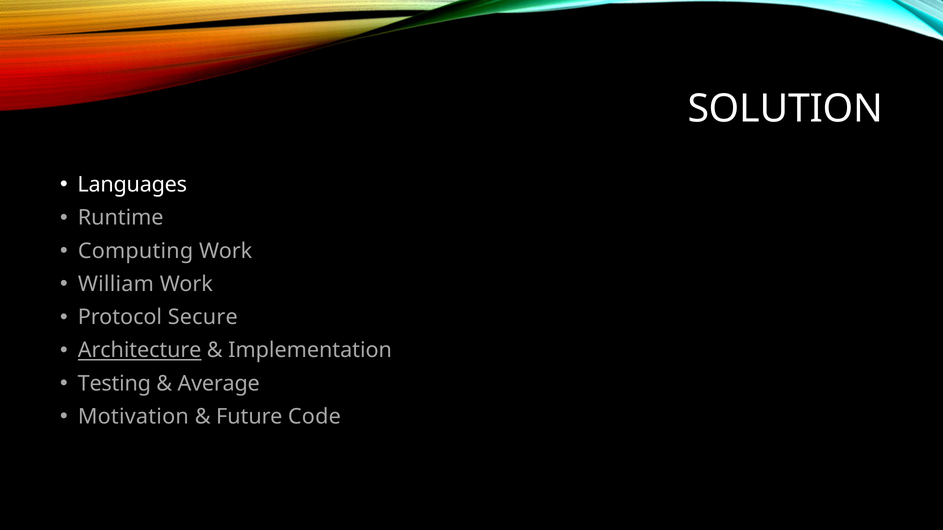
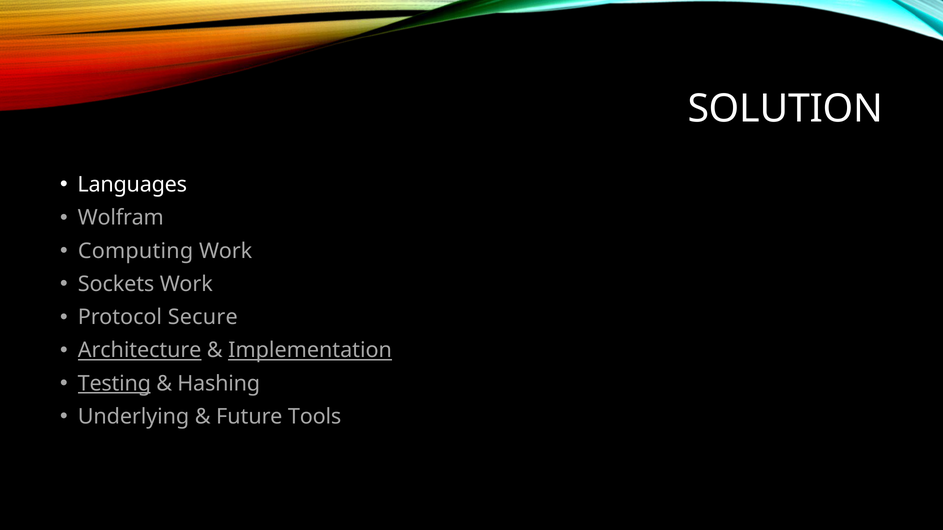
Runtime: Runtime -> Wolfram
William: William -> Sockets
Implementation underline: none -> present
Testing underline: none -> present
Average: Average -> Hashing
Motivation: Motivation -> Underlying
Code: Code -> Tools
